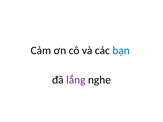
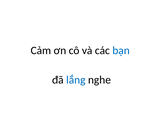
lắng colour: purple -> blue
